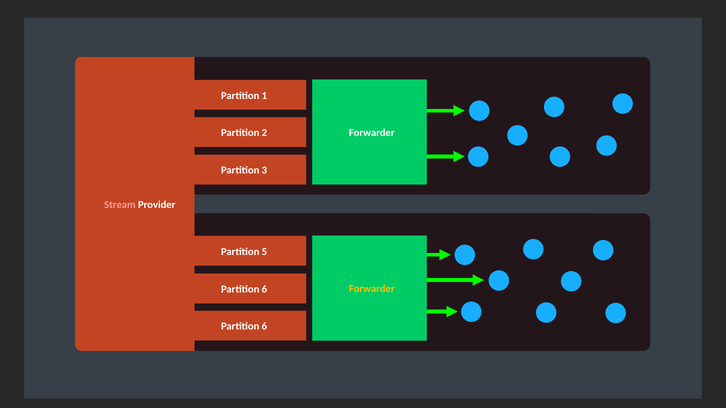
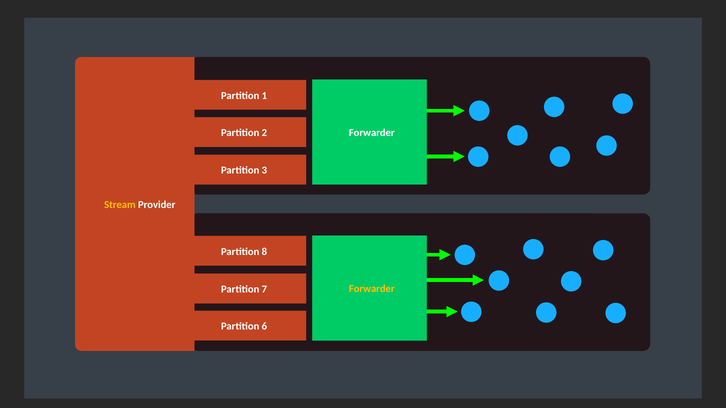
Stream colour: pink -> yellow
5: 5 -> 8
6 at (264, 289): 6 -> 7
